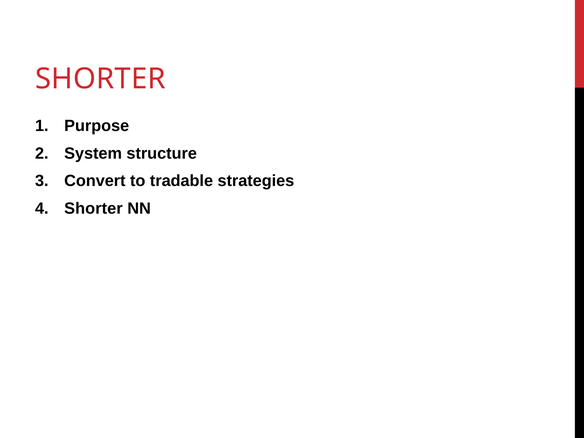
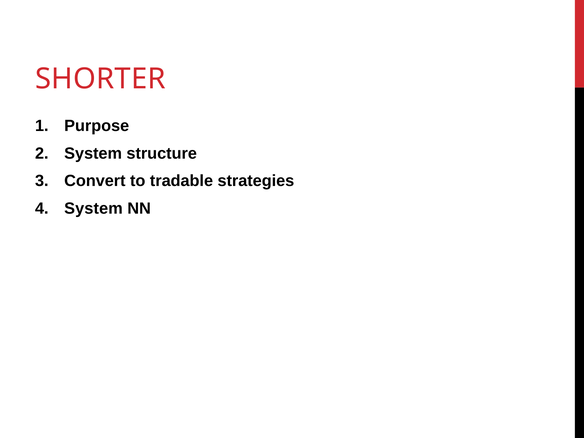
Shorter at (93, 208): Shorter -> System
